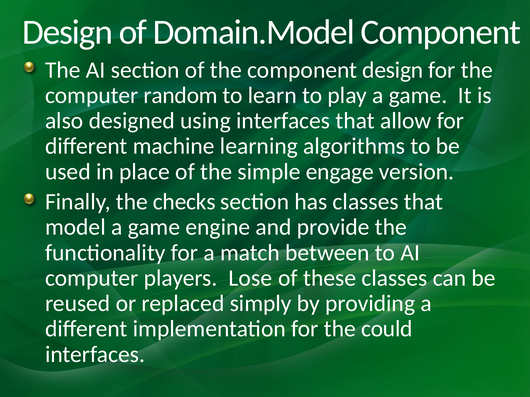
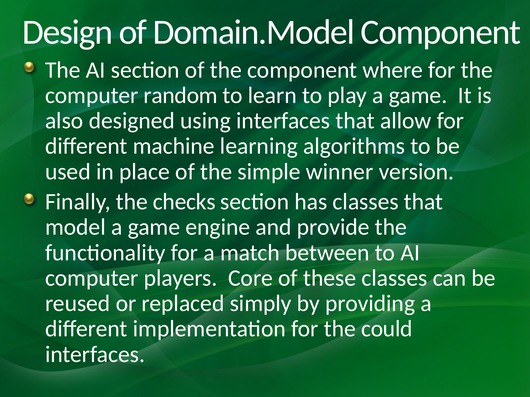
component design: design -> where
engage: engage -> winner
Lose: Lose -> Core
